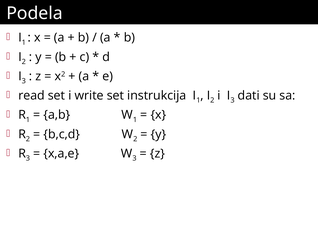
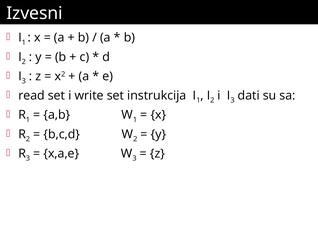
Podela: Podela -> Izvesni
